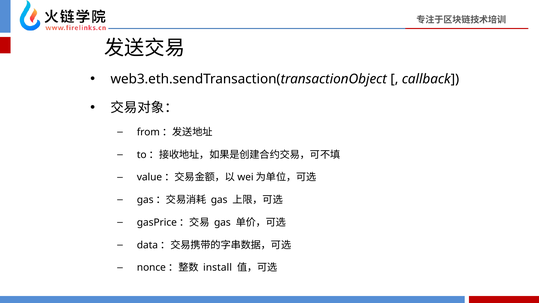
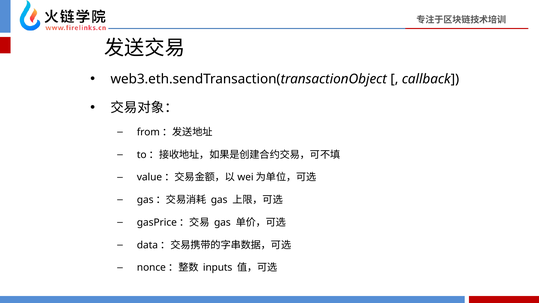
install: install -> inputs
